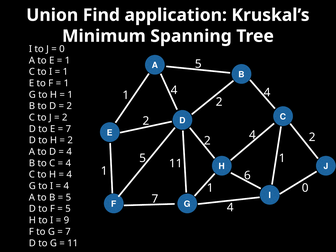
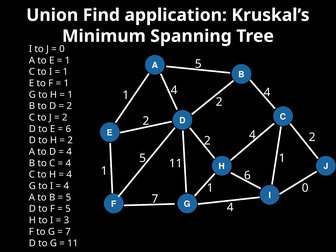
7 at (68, 129): 7 -> 6
9: 9 -> 3
